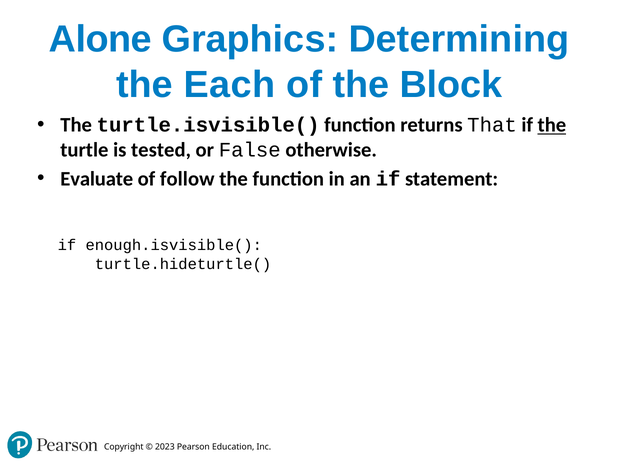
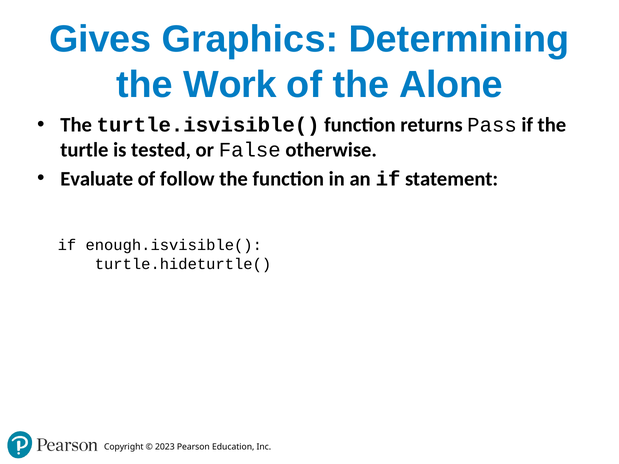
Alone: Alone -> Gives
Each: Each -> Work
Block: Block -> Alone
That: That -> Pass
the at (552, 125) underline: present -> none
